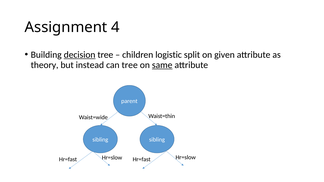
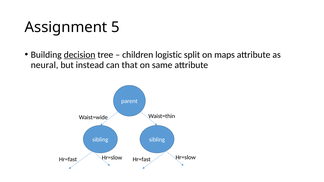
4: 4 -> 5
given: given -> maps
theory: theory -> neural
can tree: tree -> that
same underline: present -> none
